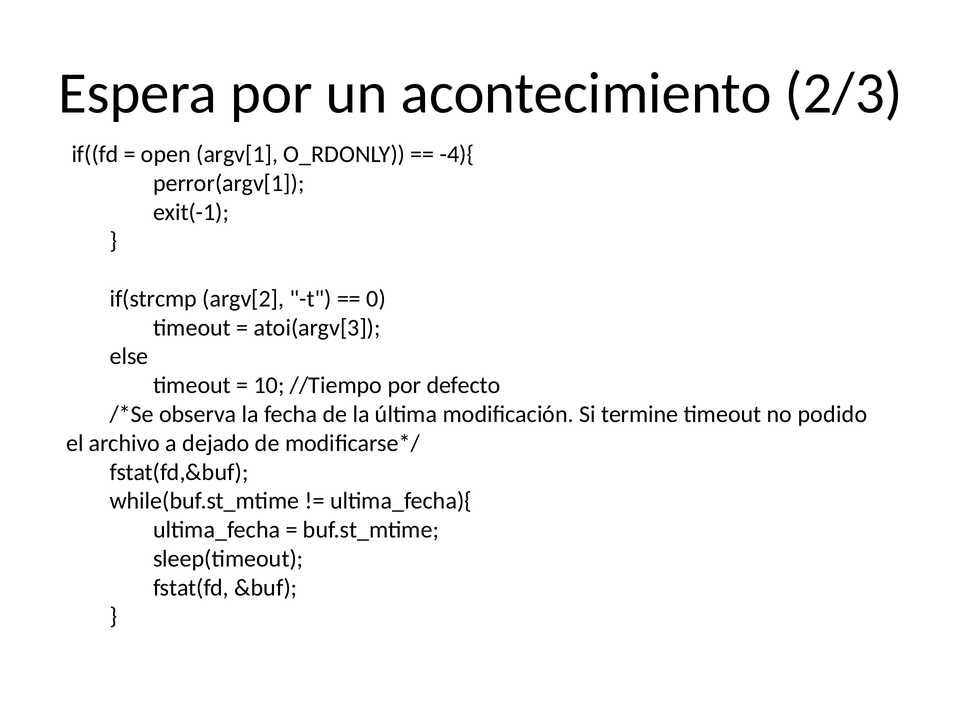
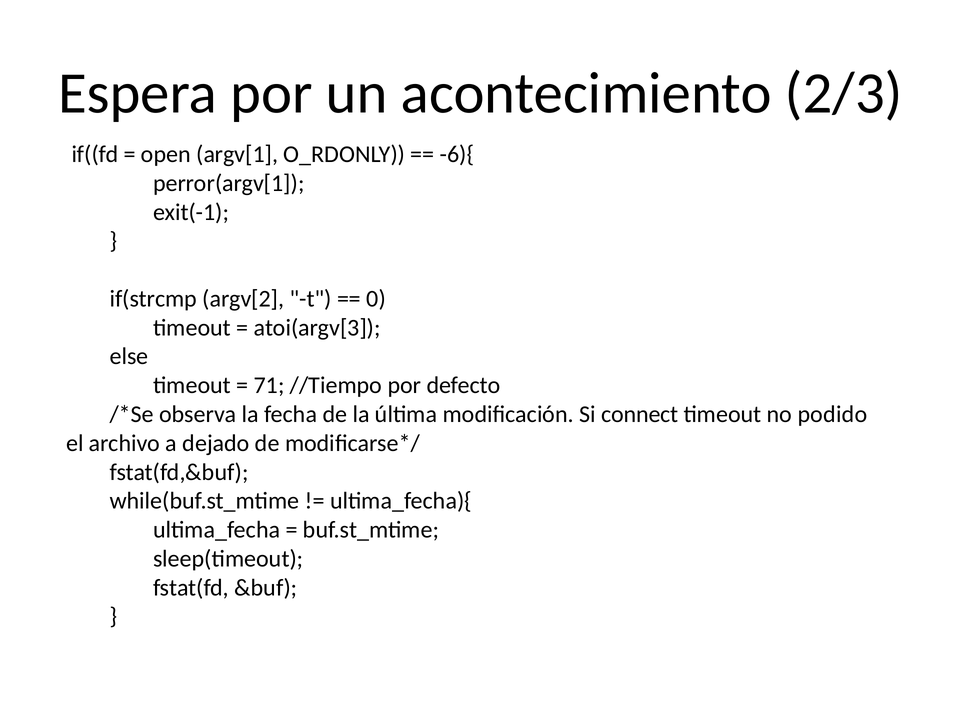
-4){: -4){ -> -6){
10: 10 -> 71
termine: termine -> connect
